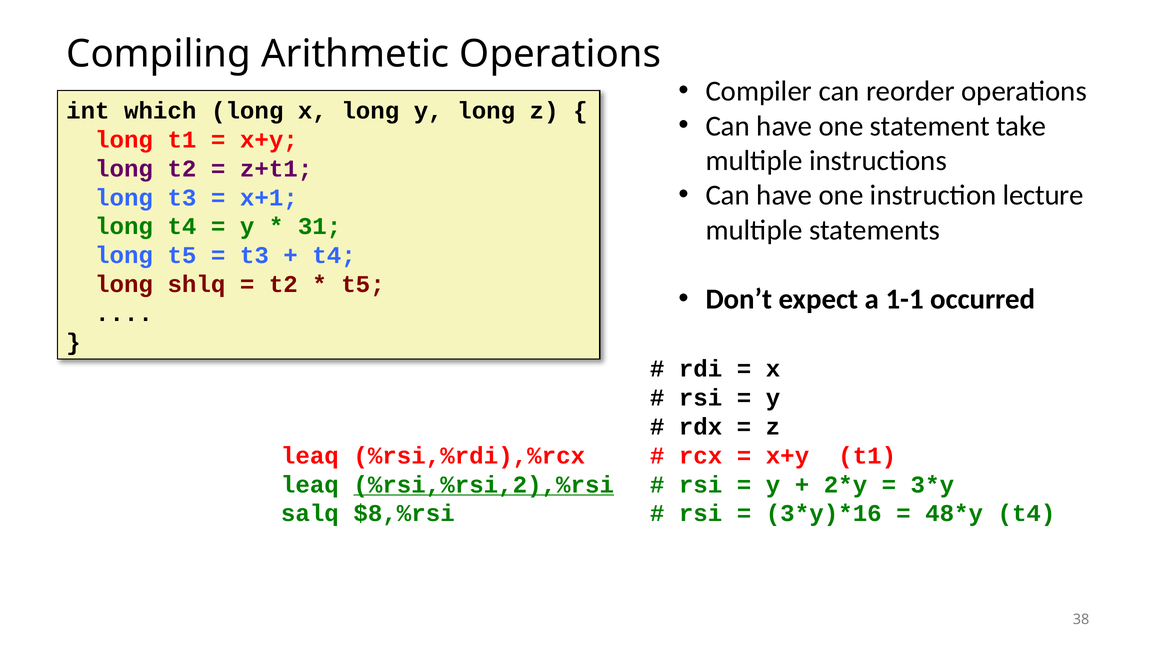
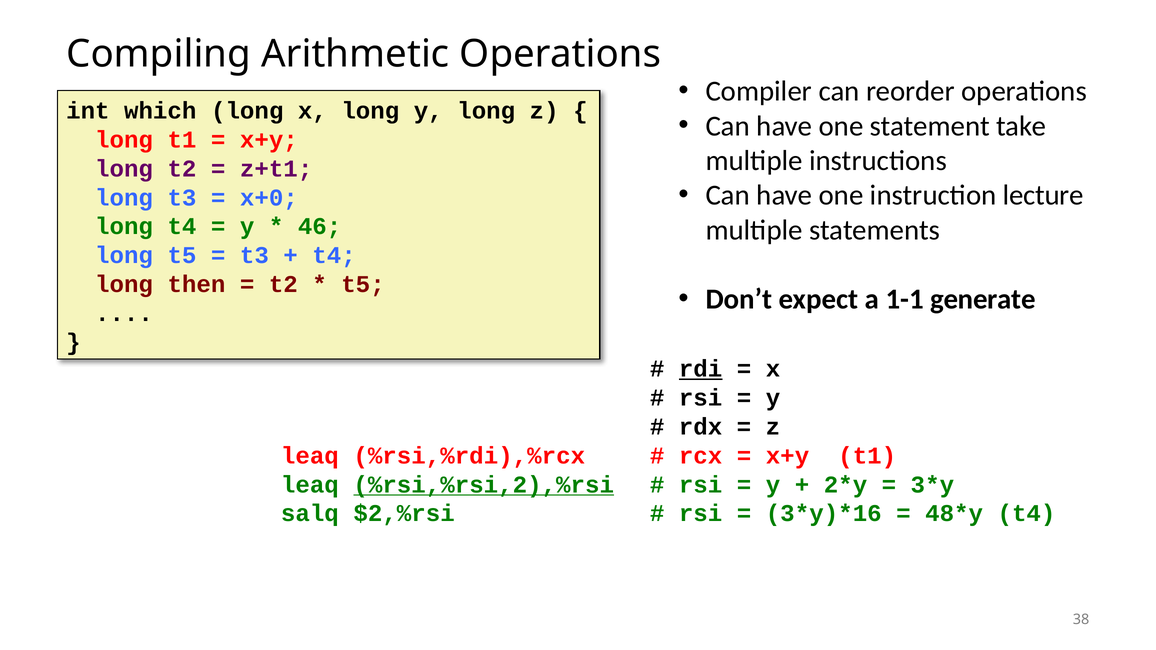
x+1: x+1 -> x+0
31: 31 -> 46
shlq: shlq -> then
occurred: occurred -> generate
rdi underline: none -> present
$8,%rsi: $8,%rsi -> $2,%rsi
